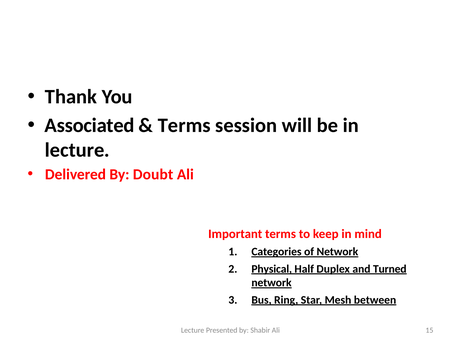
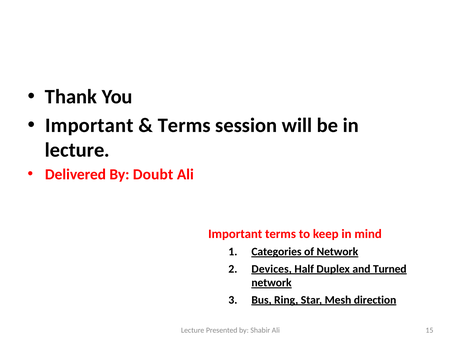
Associated at (90, 125): Associated -> Important
Physical: Physical -> Devices
between: between -> direction
